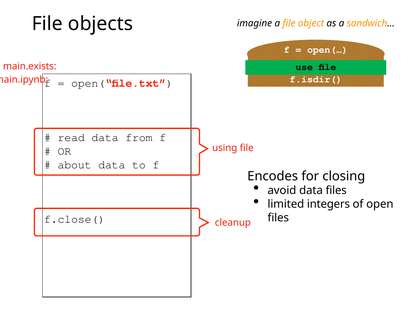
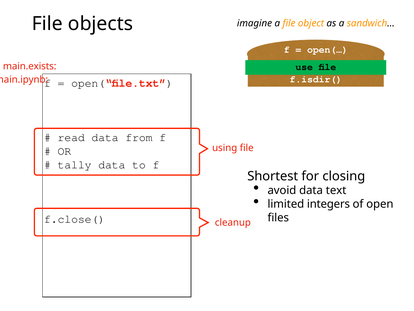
about: about -> tally
Encodes: Encodes -> Shortest
data files: files -> text
